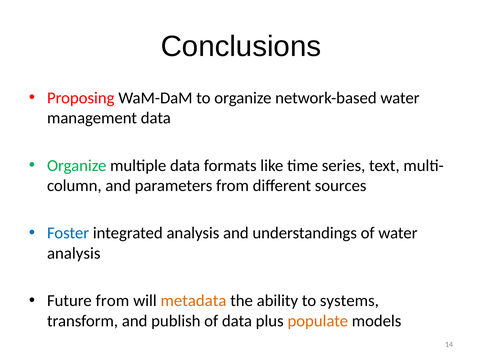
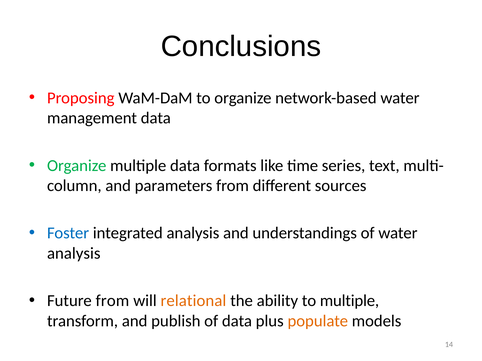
metadata: metadata -> relational
to systems: systems -> multiple
